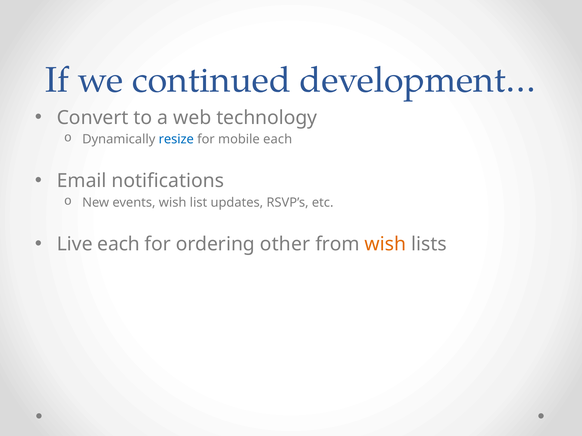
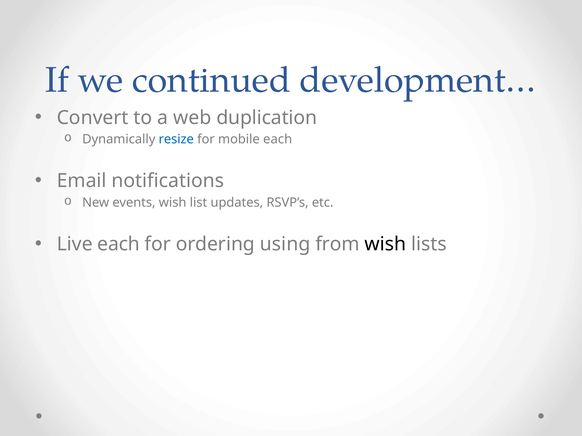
technology: technology -> duplication
other: other -> using
wish at (385, 244) colour: orange -> black
